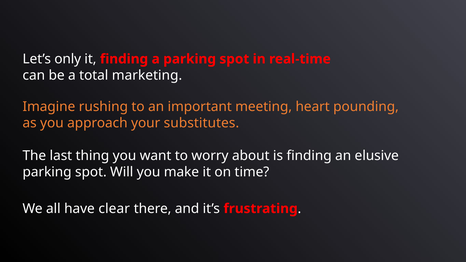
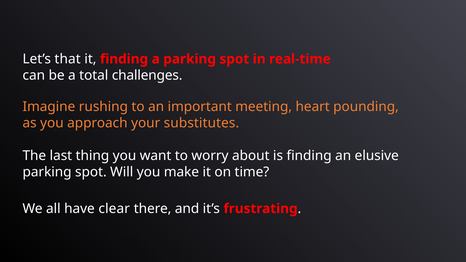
only: only -> that
marketing: marketing -> challenges
